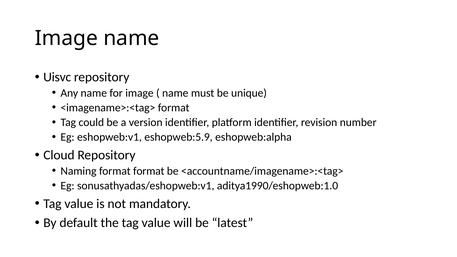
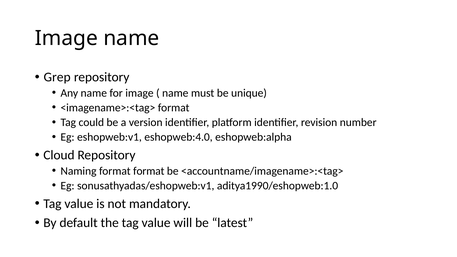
Uisvc: Uisvc -> Grep
eshopweb:5.9: eshopweb:5.9 -> eshopweb:4.0
